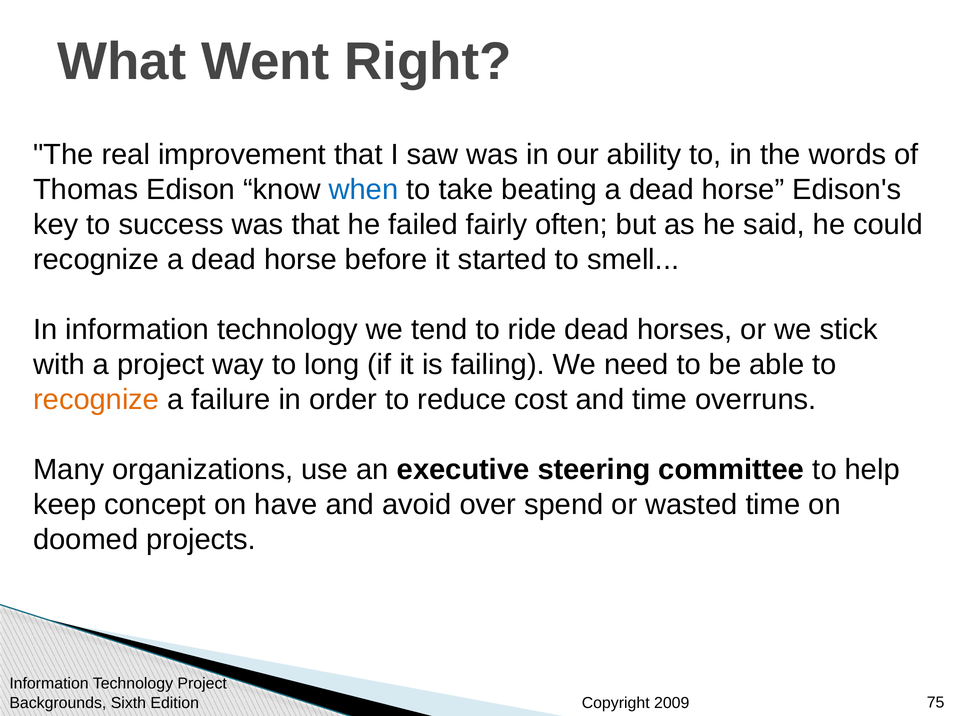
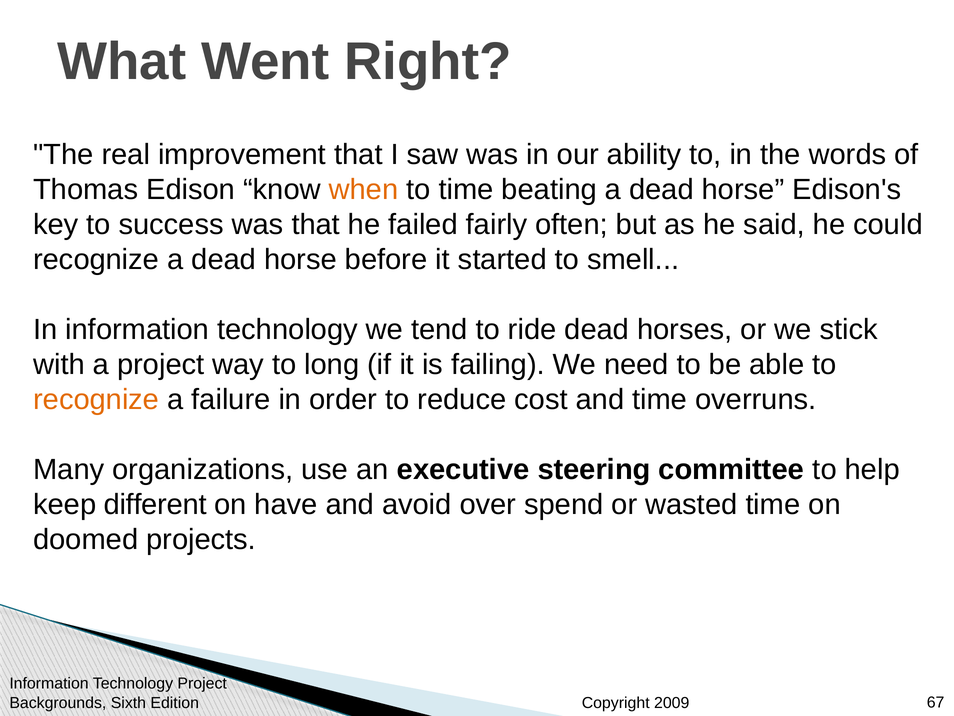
when colour: blue -> orange
to take: take -> time
concept: concept -> different
75: 75 -> 67
